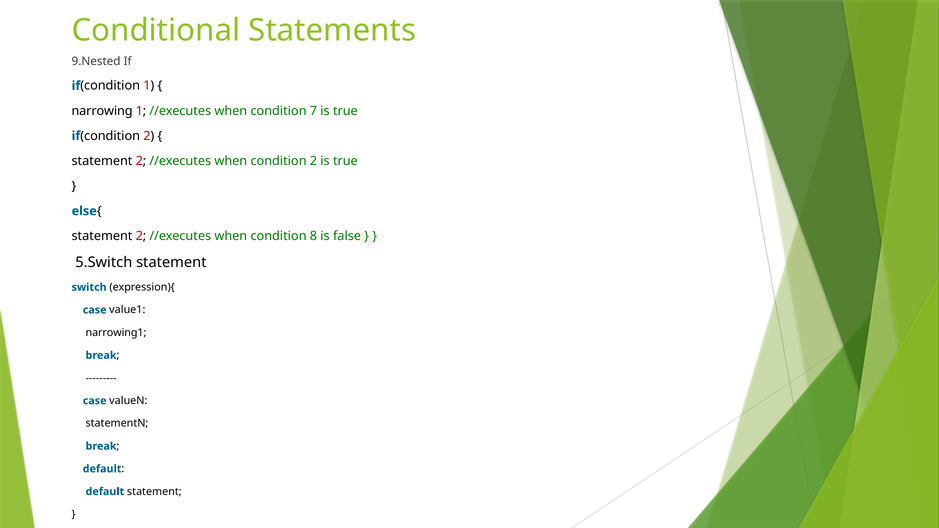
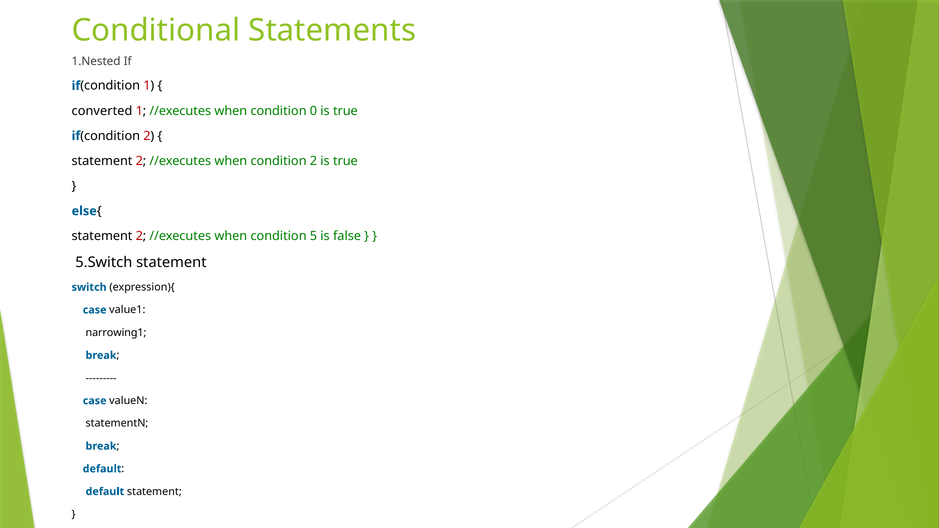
9.Nested: 9.Nested -> 1.Nested
narrowing: narrowing -> converted
7: 7 -> 0
8: 8 -> 5
